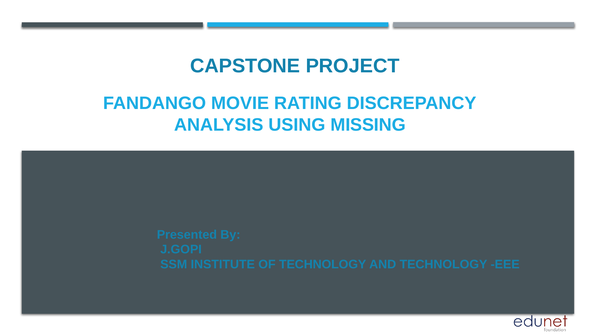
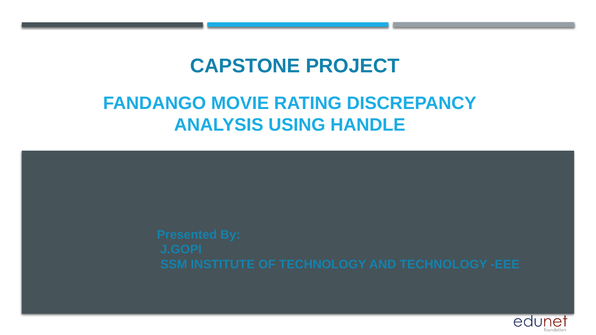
MISSING: MISSING -> HANDLE
